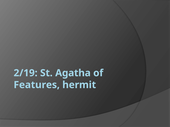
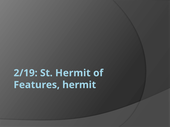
St Agatha: Agatha -> Hermit
